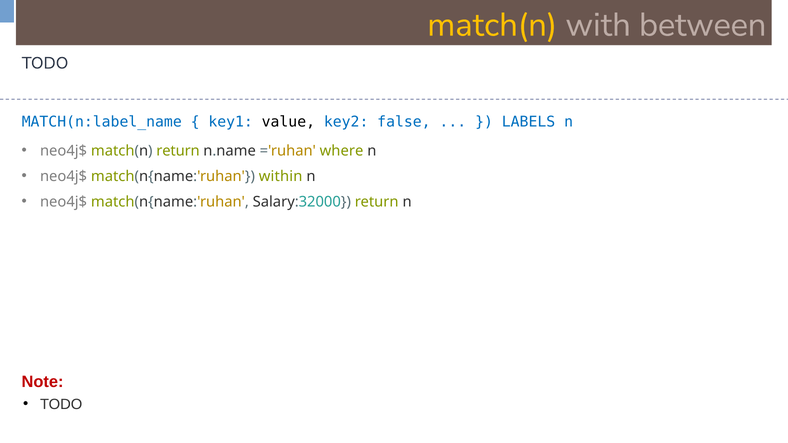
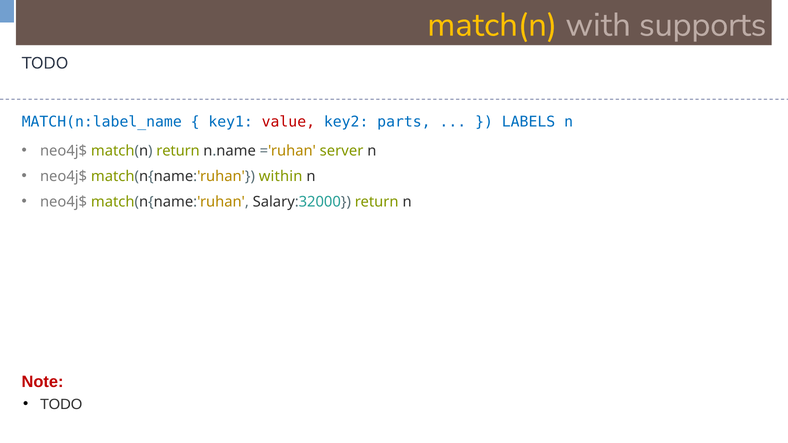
between: between -> supports
value colour: black -> red
false: false -> parts
where: where -> server
